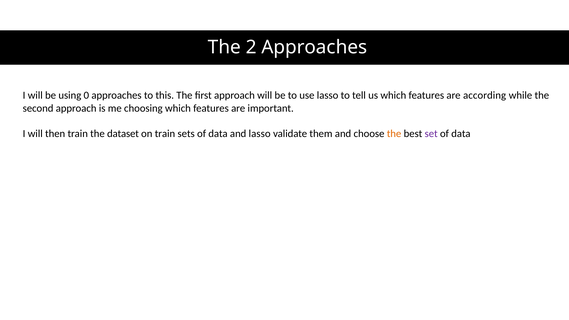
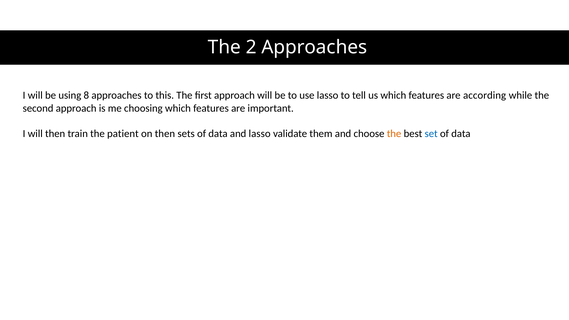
0: 0 -> 8
dataset: dataset -> patient
on train: train -> then
set colour: purple -> blue
